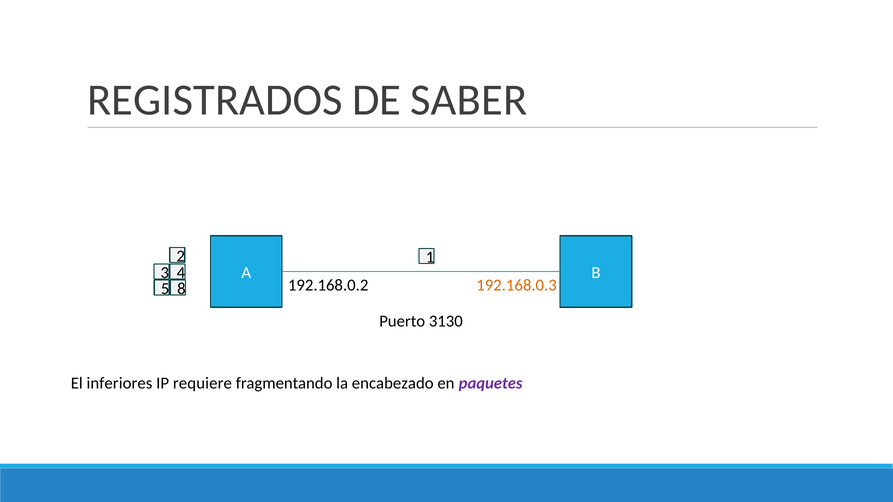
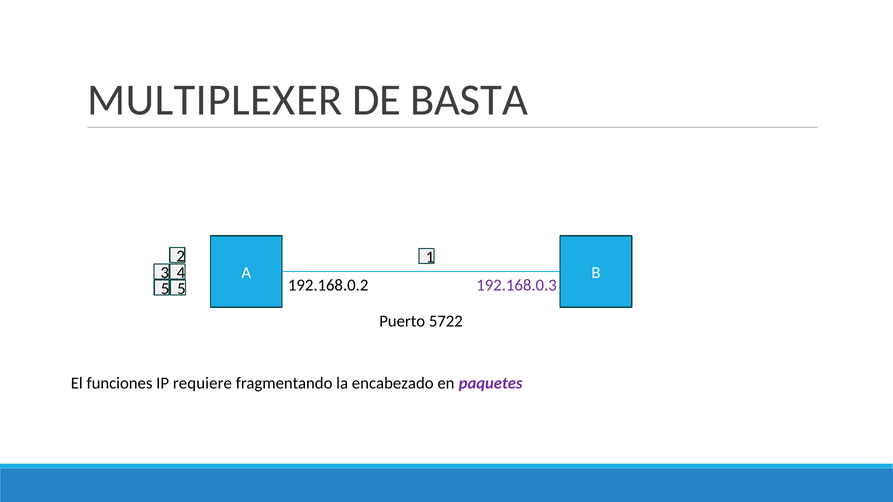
REGISTRADOS: REGISTRADOS -> MULTIPLEXER
SABER: SABER -> BASTA
192.168.0.3 colour: orange -> purple
5 8: 8 -> 5
3130: 3130 -> 5722
inferiores: inferiores -> funciones
